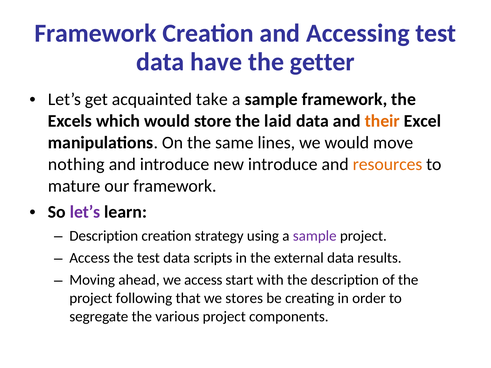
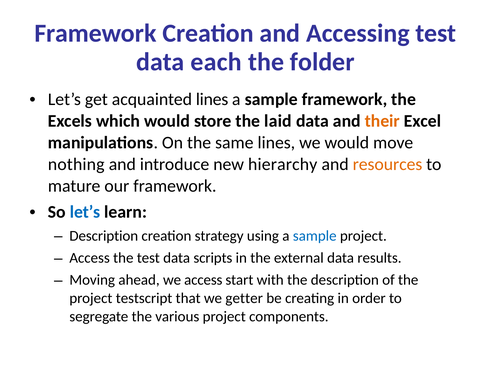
have: have -> each
getter: getter -> folder
acquainted take: take -> lines
new introduce: introduce -> hierarchy
let’s at (85, 212) colour: purple -> blue
sample at (315, 236) colour: purple -> blue
following: following -> testscript
stores: stores -> getter
